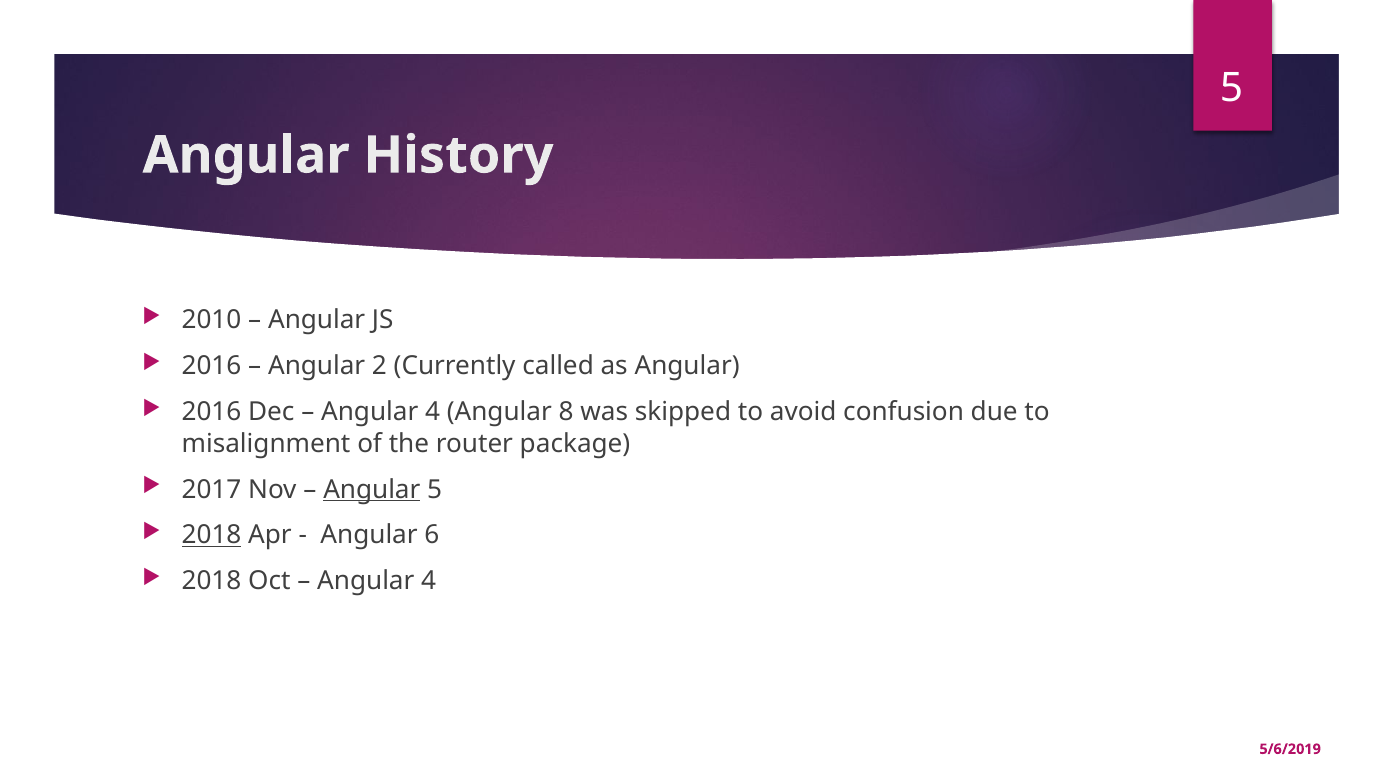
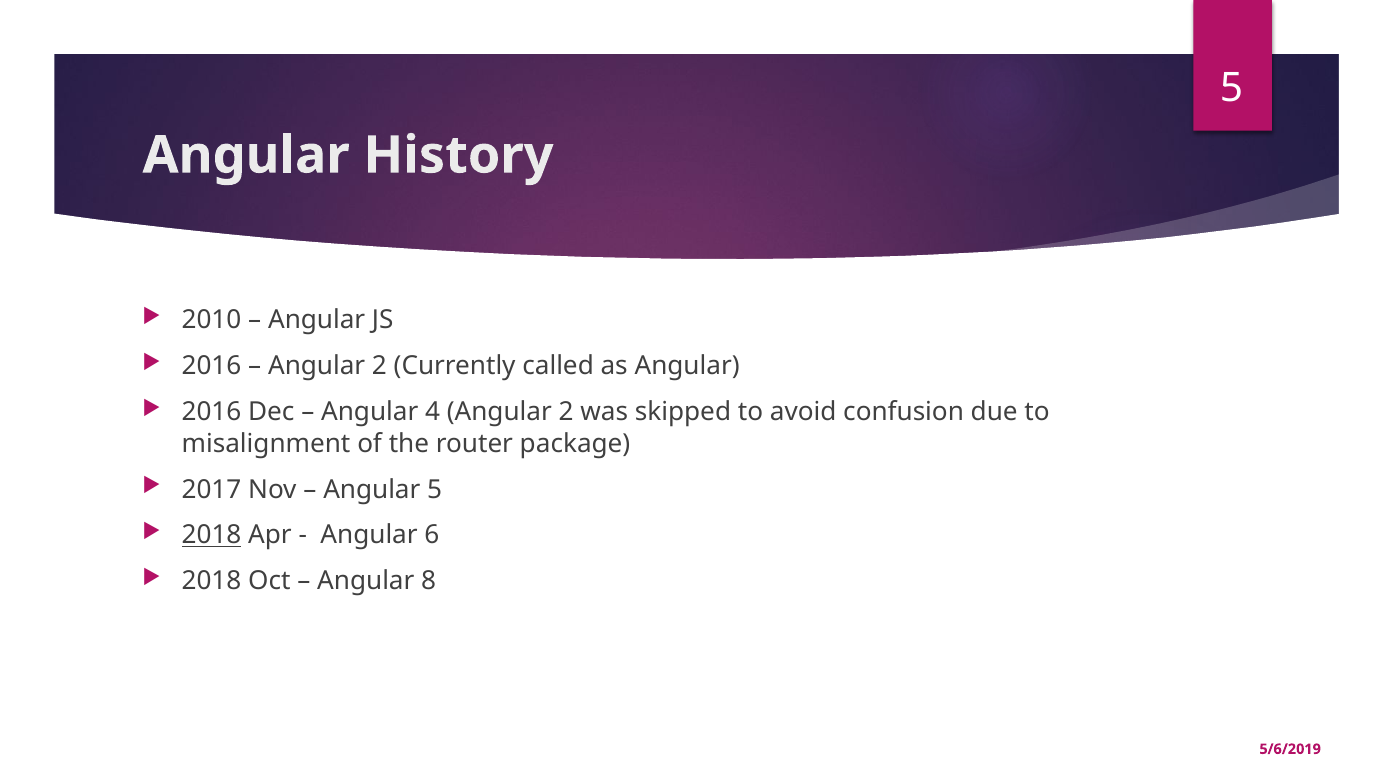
4 Angular 8: 8 -> 2
Angular at (372, 489) underline: present -> none
4 at (429, 581): 4 -> 8
